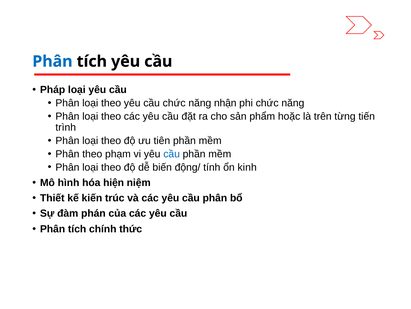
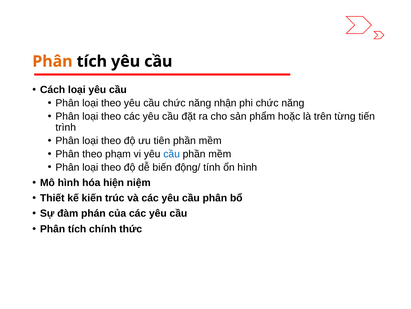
Phân at (52, 61) colour: blue -> orange
Pháp: Pháp -> Cách
ổn kinh: kinh -> hình
